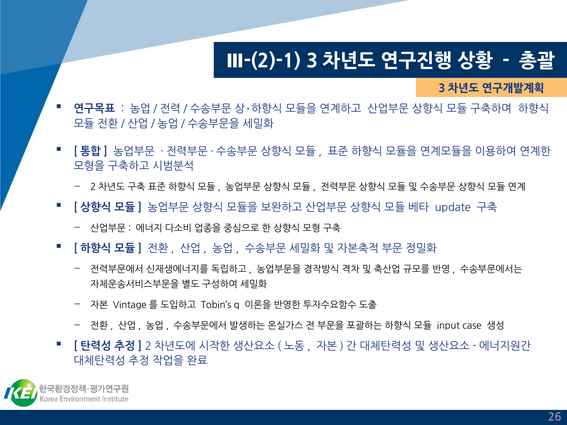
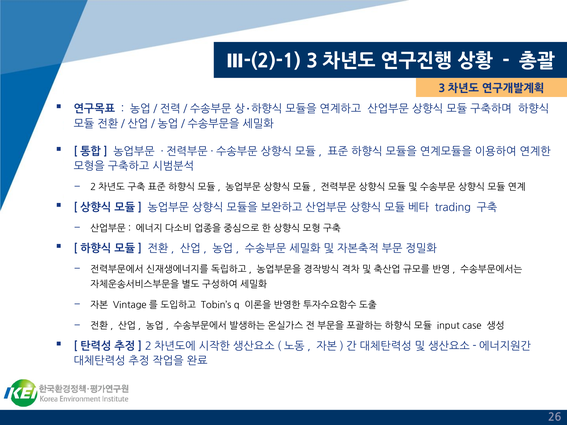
update: update -> trading
